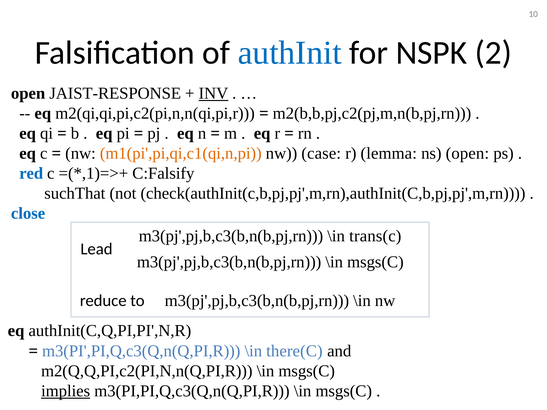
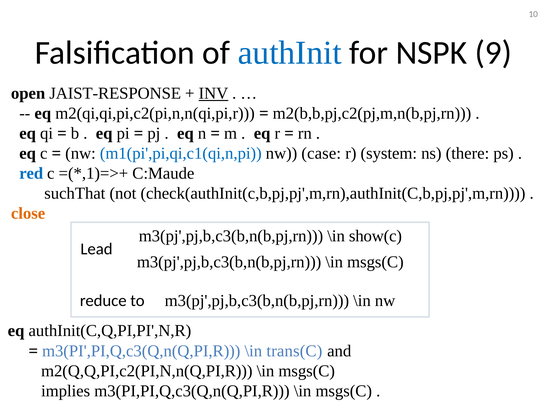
2: 2 -> 9
m1(pi',pi,qi,c1(qi,n,pi colour: orange -> blue
lemma: lemma -> system
ns open: open -> there
C:Falsify: C:Falsify -> C:Maude
close colour: blue -> orange
trans(c: trans(c -> show(c
there(C: there(C -> trans(C
implies underline: present -> none
